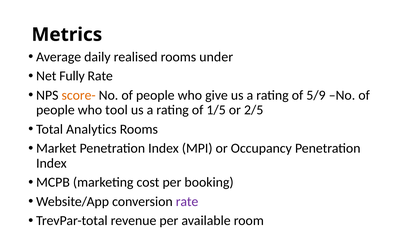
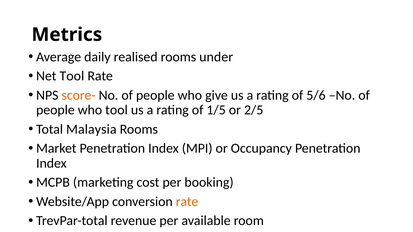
Net Fully: Fully -> Tool
5/9: 5/9 -> 5/6
Analytics: Analytics -> Malaysia
rate at (187, 202) colour: purple -> orange
